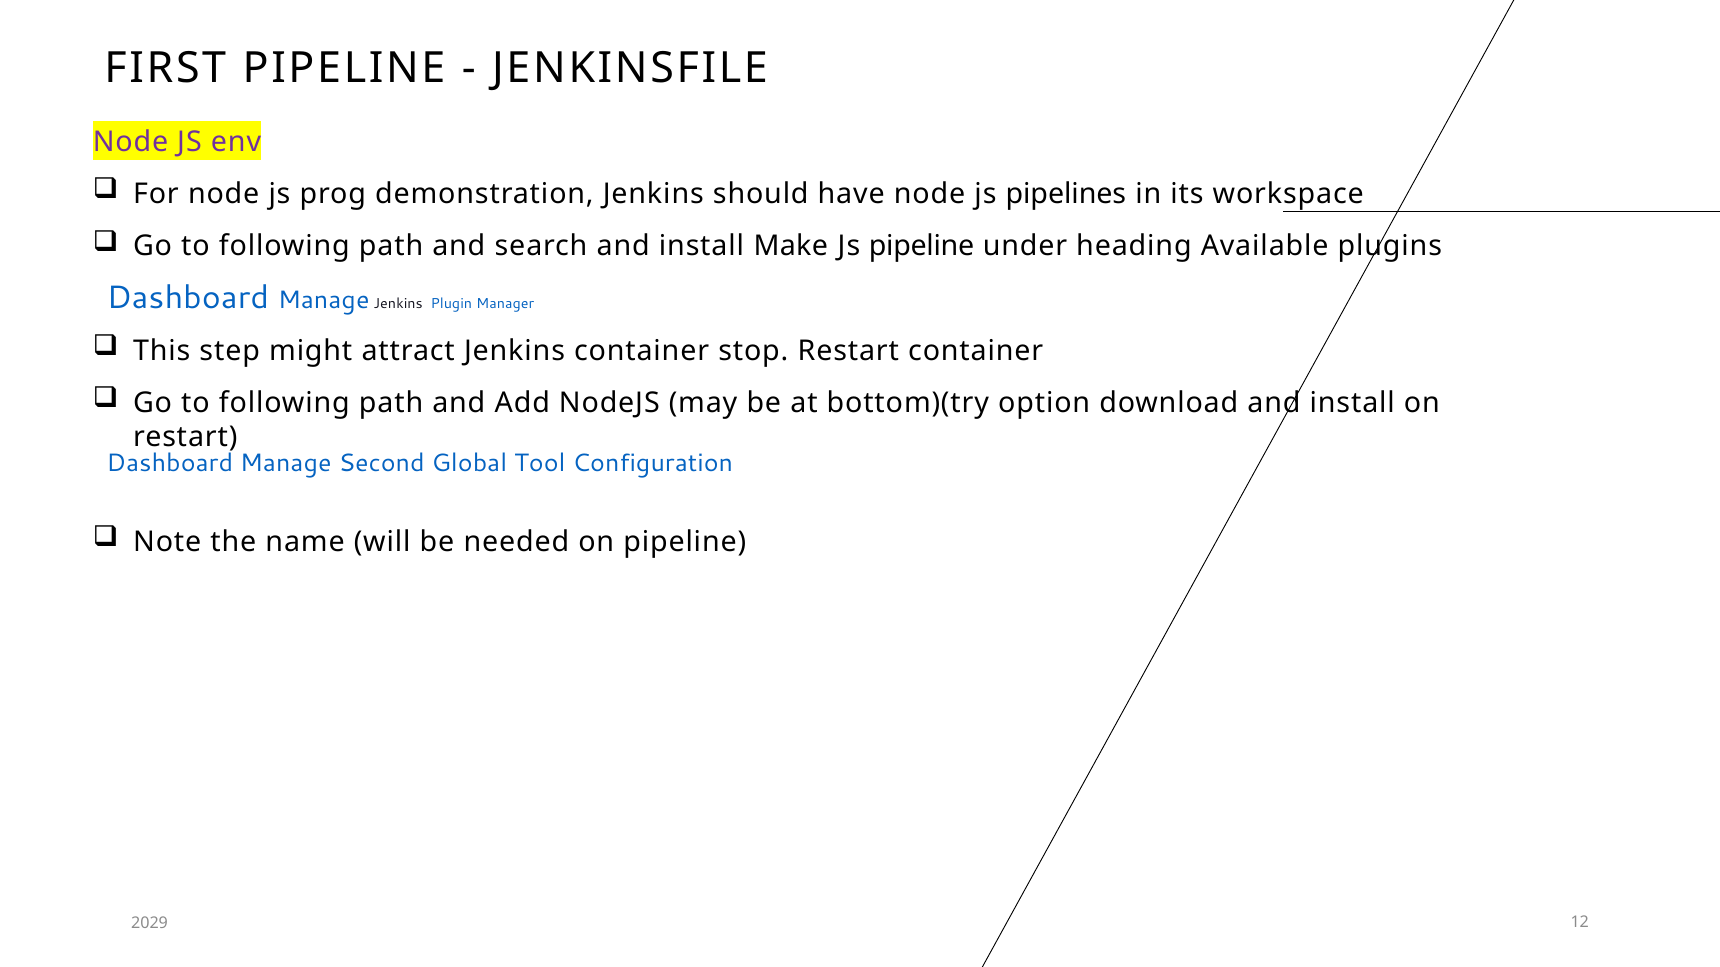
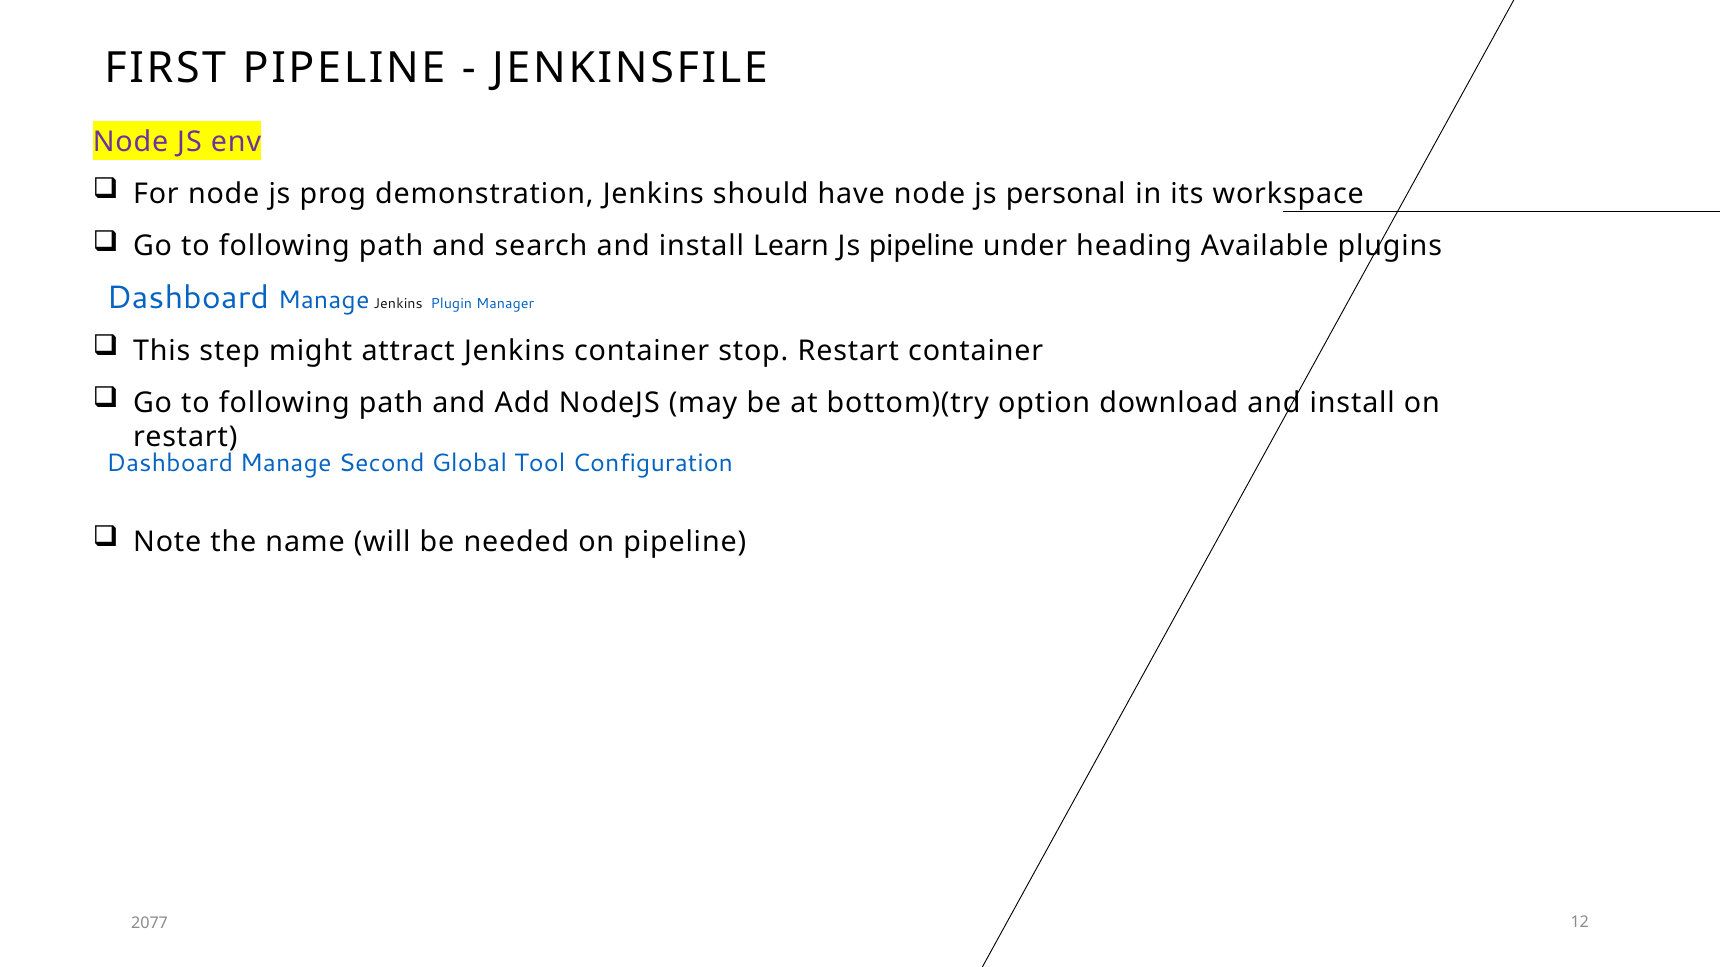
pipelines: pipelines -> personal
Make: Make -> Learn
2029: 2029 -> 2077
